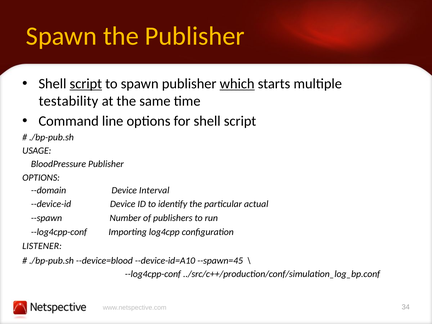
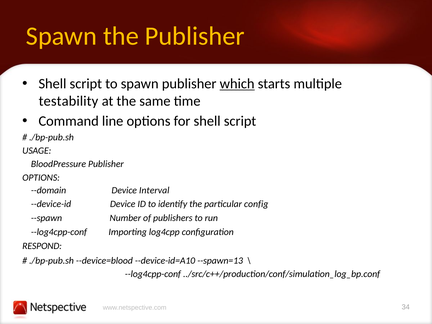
script at (86, 84) underline: present -> none
actual: actual -> config
LISTENER: LISTENER -> RESPOND
--spawn=45: --spawn=45 -> --spawn=13
